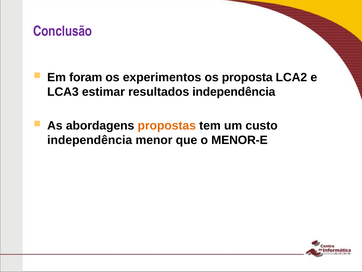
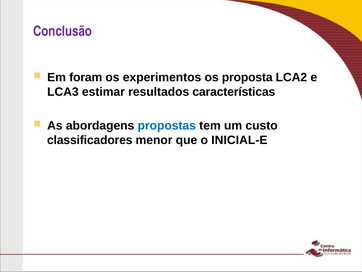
resultados independência: independência -> características
propostas colour: orange -> blue
independência at (90, 140): independência -> classificadores
MENOR-E: MENOR-E -> INICIAL-E
